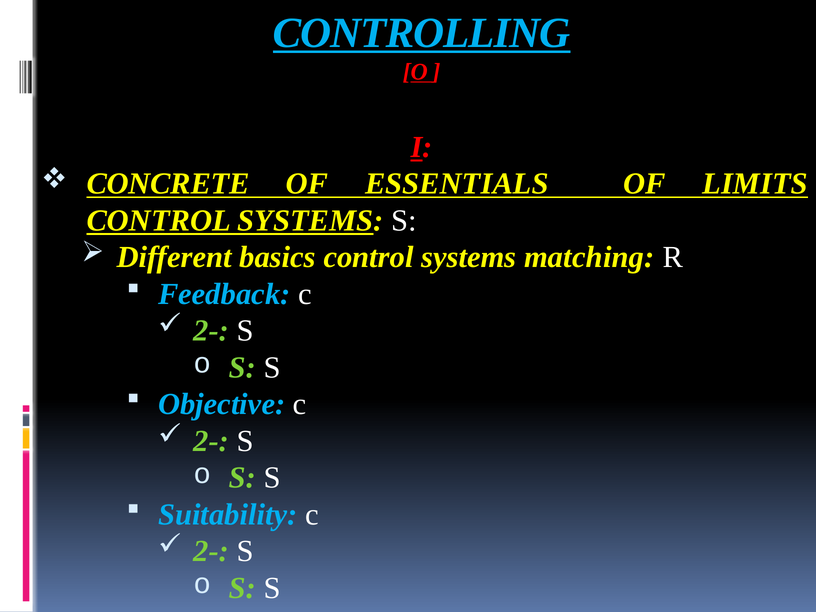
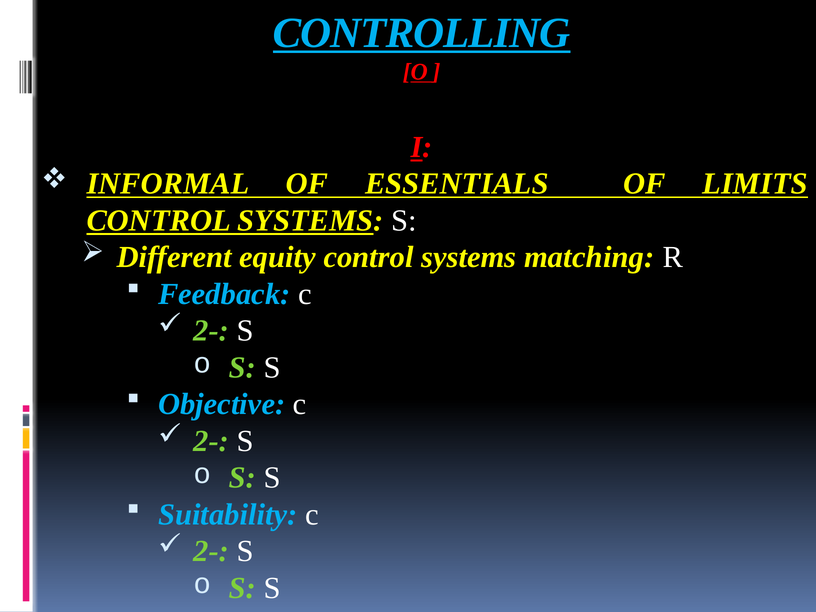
CONCRETE: CONCRETE -> INFORMAL
basics: basics -> equity
